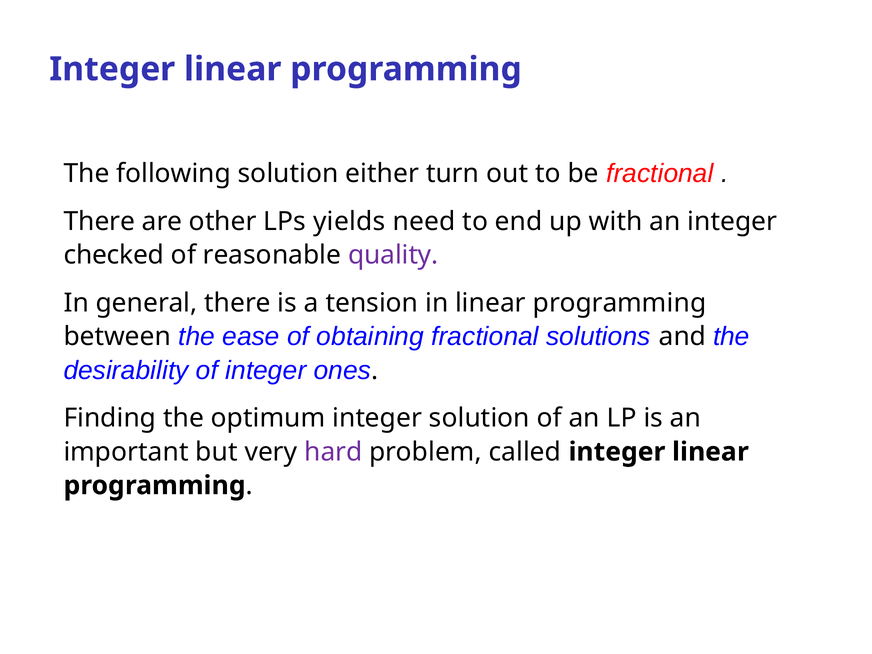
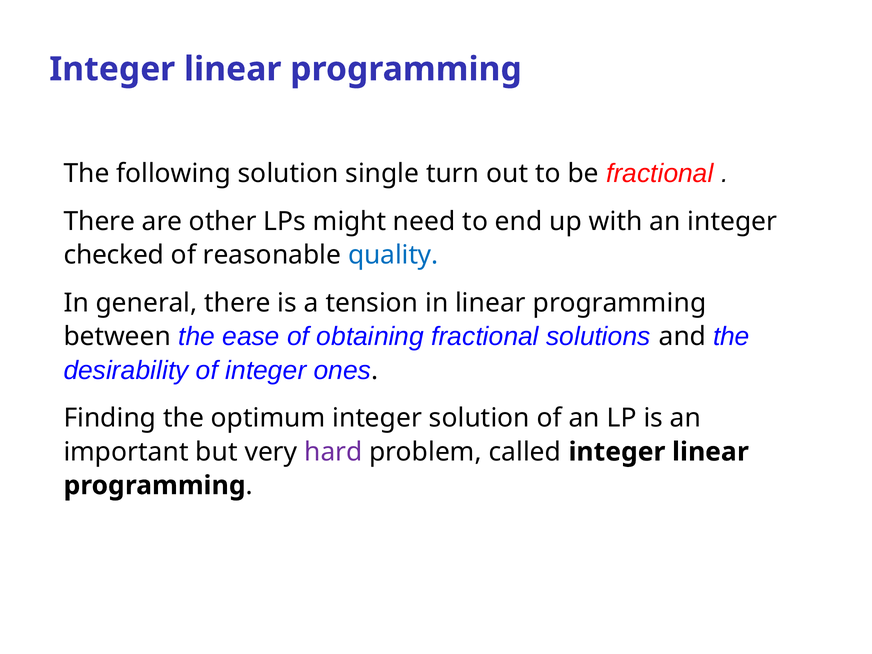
either: either -> single
yields: yields -> might
quality colour: purple -> blue
